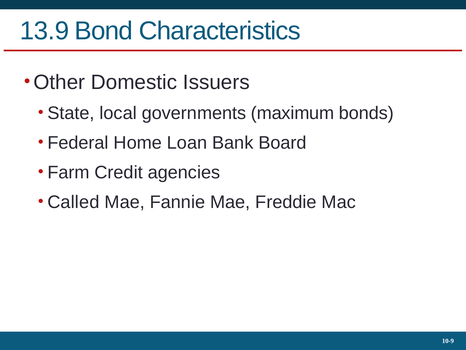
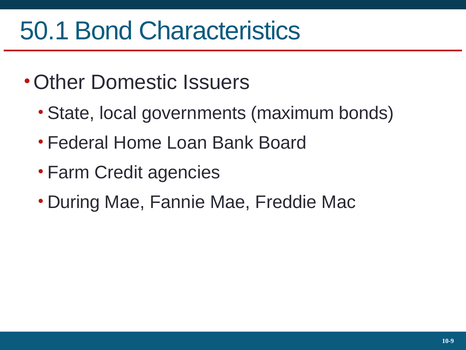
13.9: 13.9 -> 50.1
Called: Called -> During
